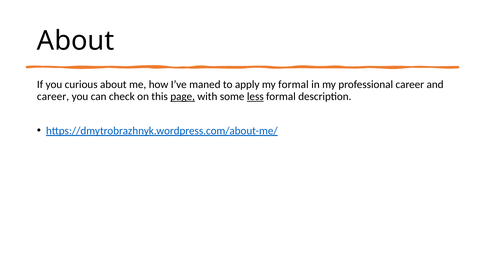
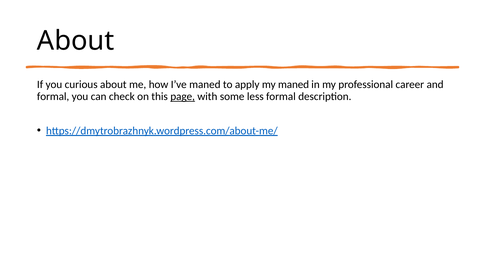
my formal: formal -> maned
career at (53, 96): career -> formal
less underline: present -> none
